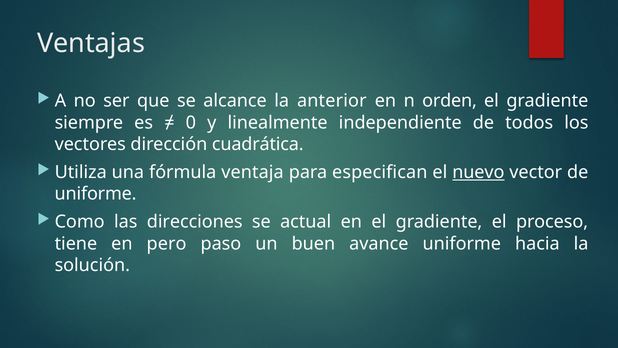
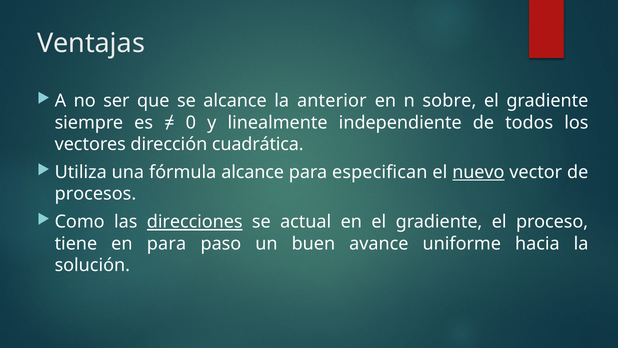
orden: orden -> sobre
fórmula ventaja: ventaja -> alcance
uniforme at (96, 194): uniforme -> procesos
direcciones underline: none -> present
en pero: pero -> para
